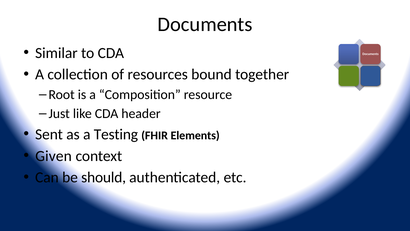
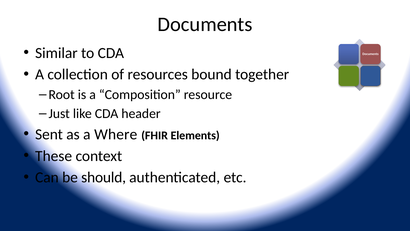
Testing: Testing -> Where
Given: Given -> These
